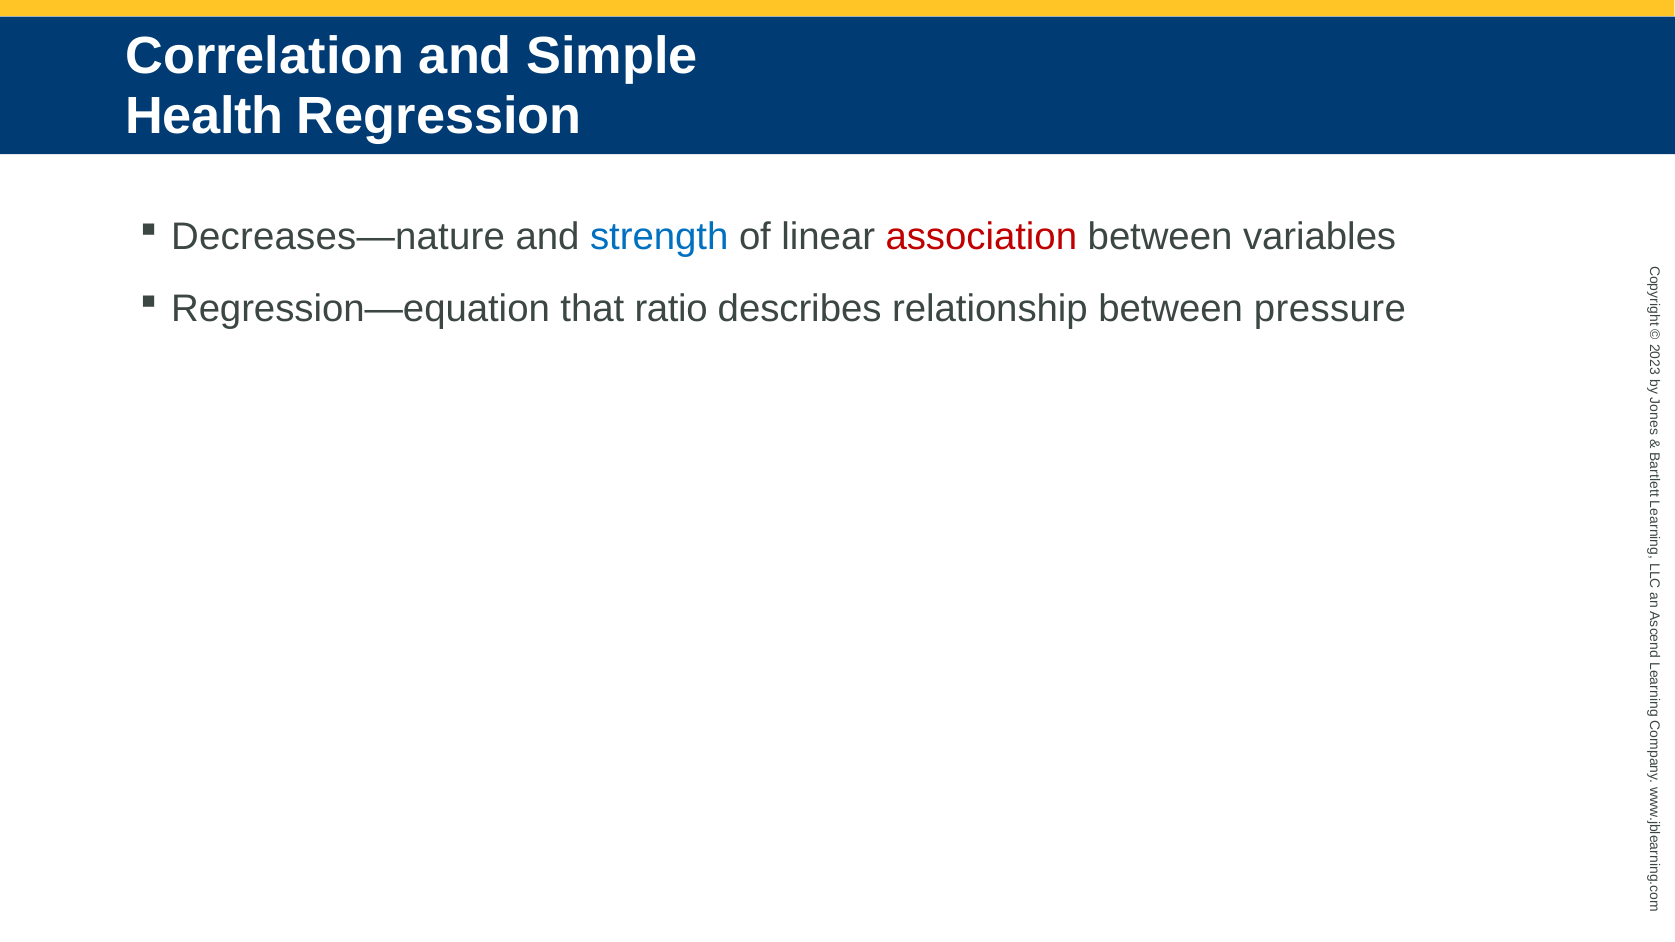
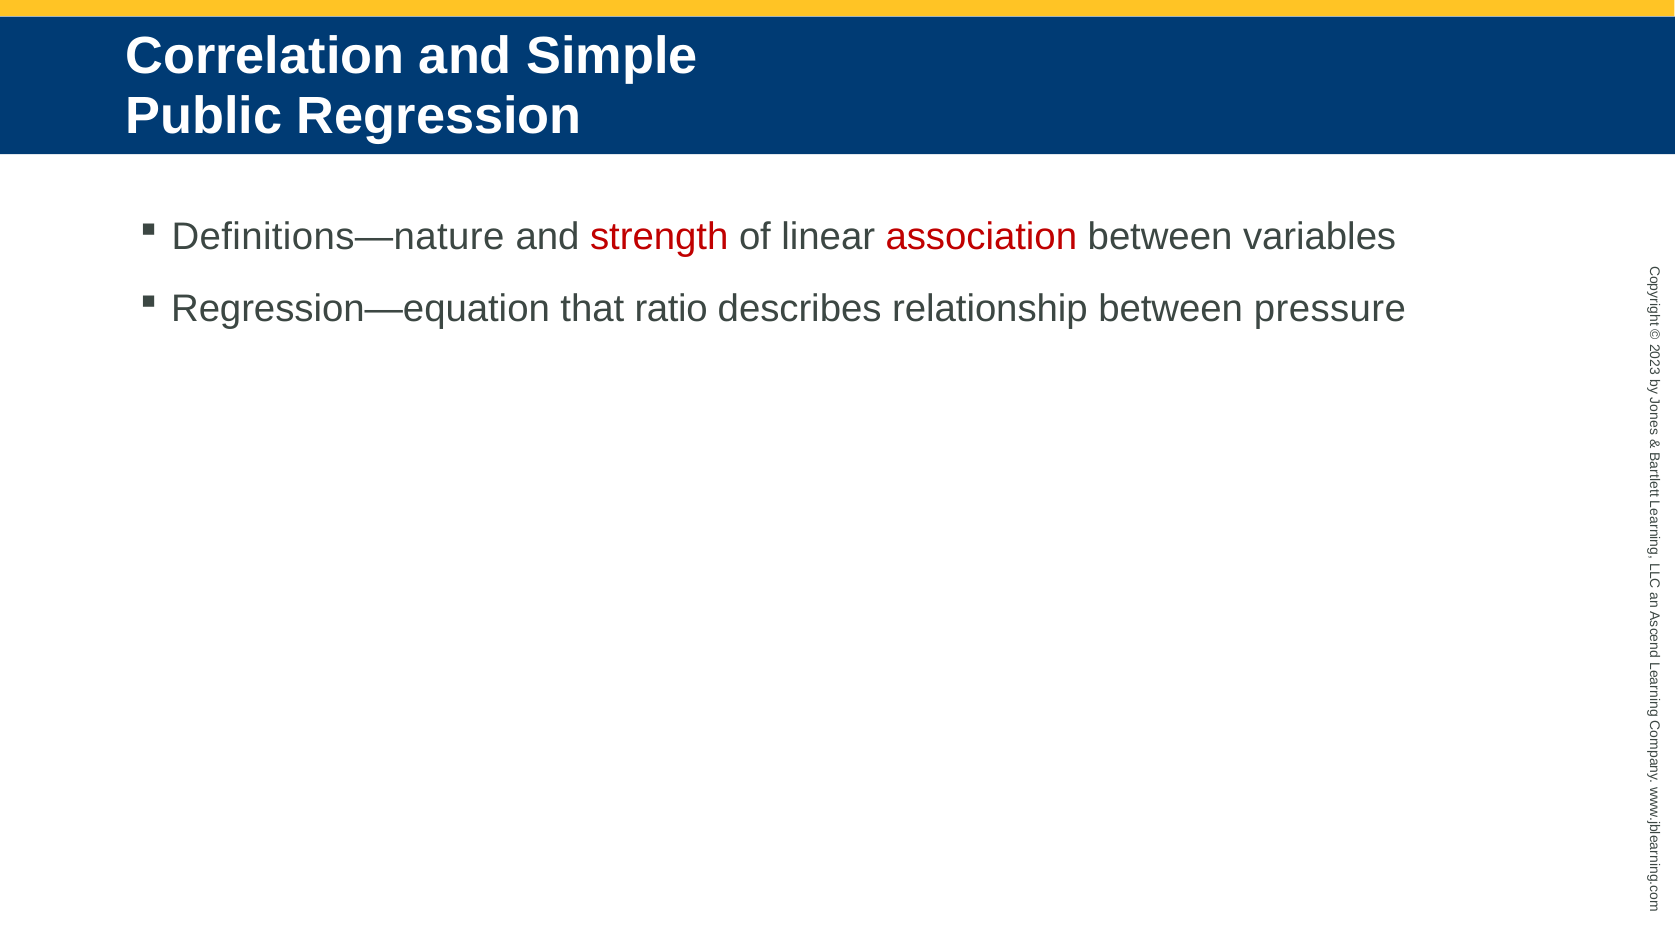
Health: Health -> Public
Decreases—nature: Decreases—nature -> Definitions—nature
strength colour: blue -> red
